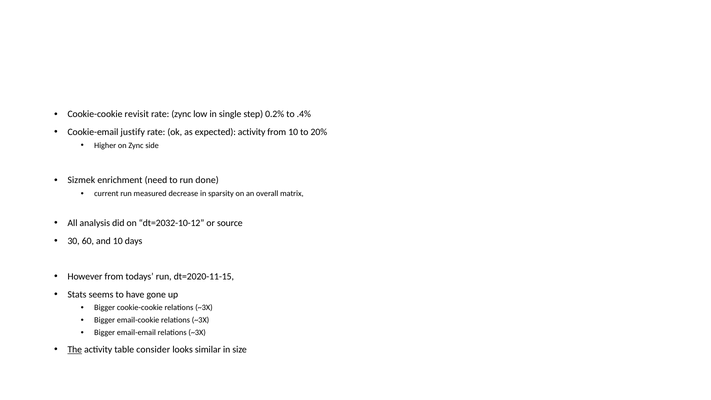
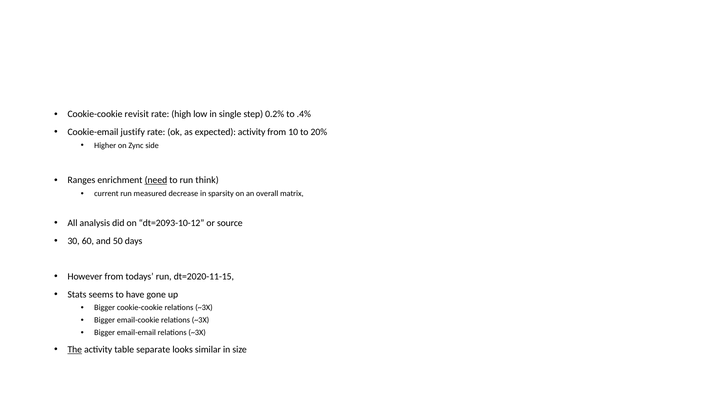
rate zync: zync -> high
Sizmek: Sizmek -> Ranges
need underline: none -> present
done: done -> think
dt=2032-10-12: dt=2032-10-12 -> dt=2093-10-12
and 10: 10 -> 50
consider: consider -> separate
